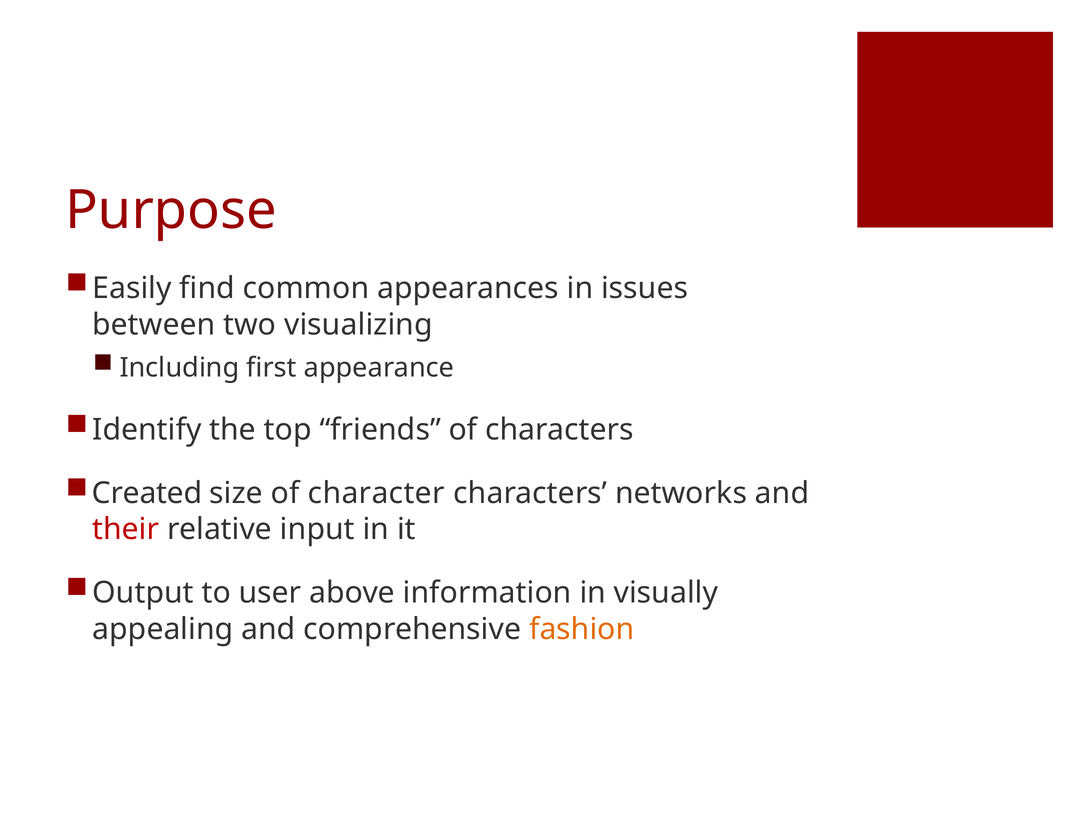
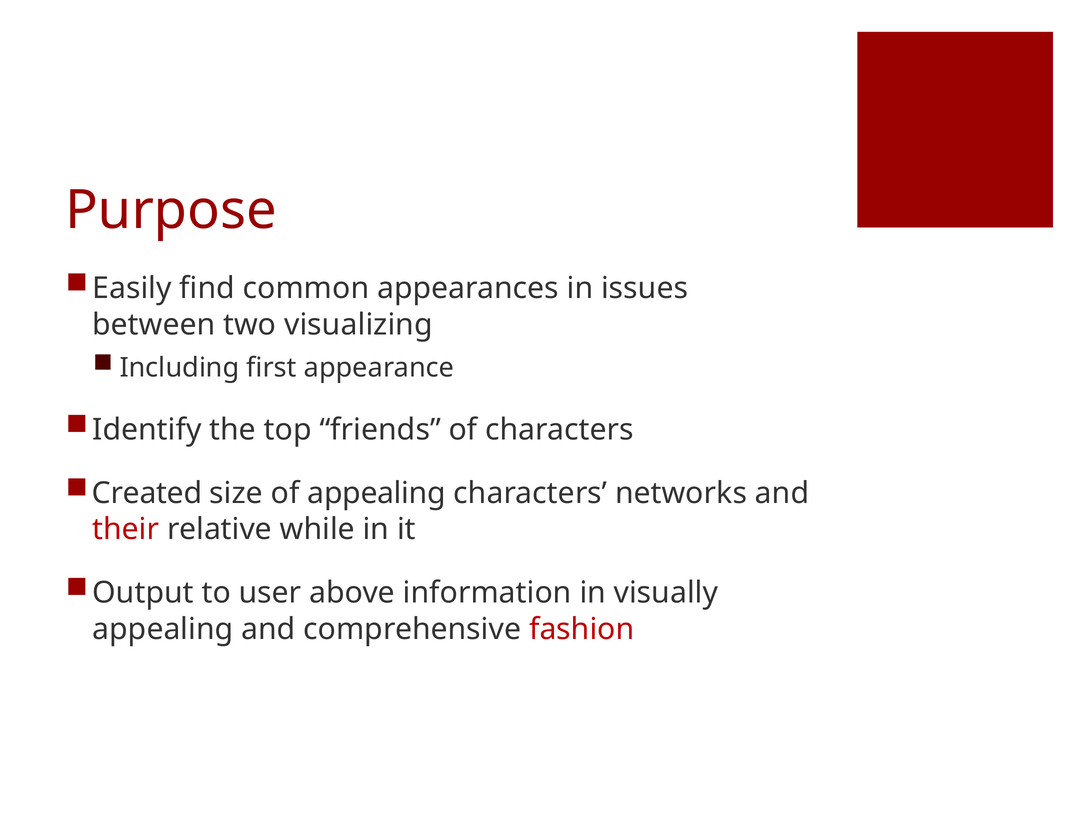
of character: character -> appealing
input: input -> while
fashion colour: orange -> red
